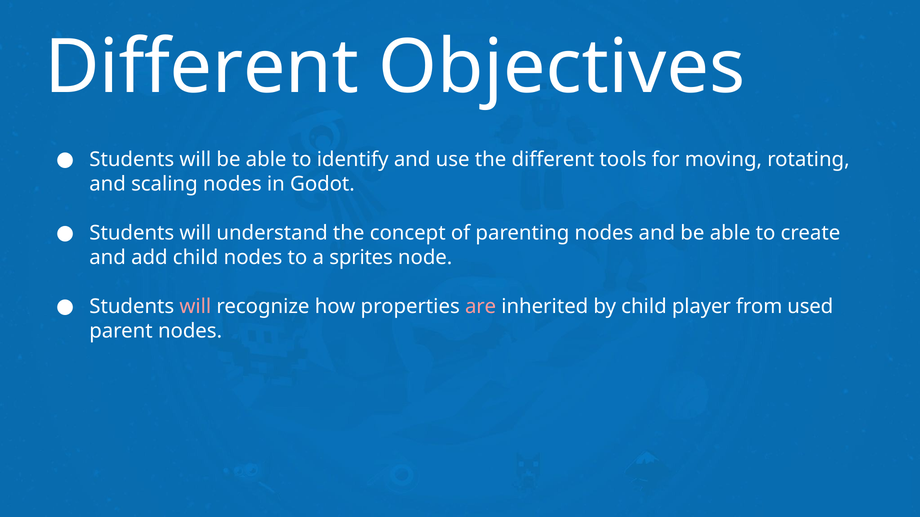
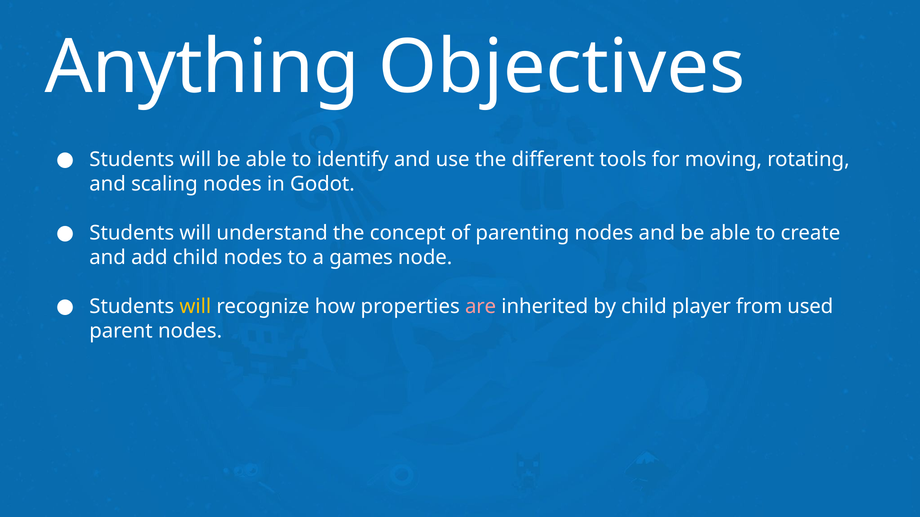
Different at (202, 68): Different -> Anything
sprites: sprites -> games
will at (195, 307) colour: pink -> yellow
